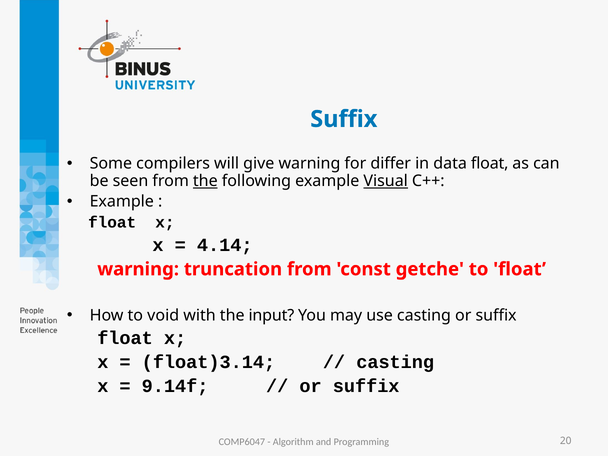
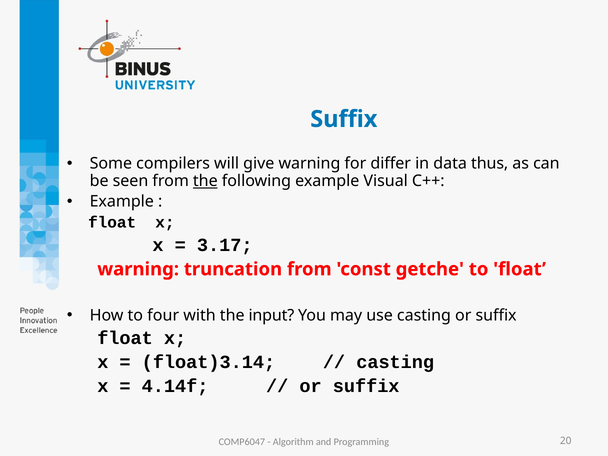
data float: float -> thus
Visual underline: present -> none
4.14: 4.14 -> 3.17
void: void -> four
9.14f: 9.14f -> 4.14f
